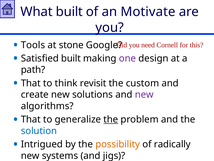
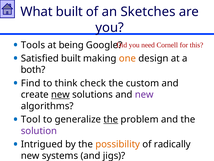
Motivate: Motivate -> Sketches
stone: stone -> being
one colour: purple -> orange
path: path -> both
That at (31, 83): That -> Find
revisit: revisit -> check
new at (60, 94) underline: none -> present
That at (31, 119): That -> Tool
solution colour: blue -> purple
